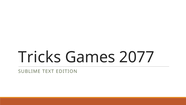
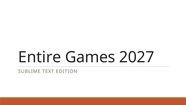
Tricks: Tricks -> Entire
2077: 2077 -> 2027
